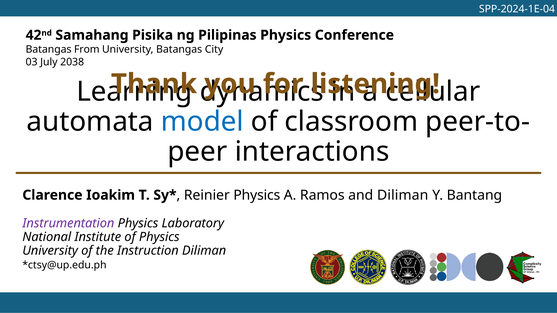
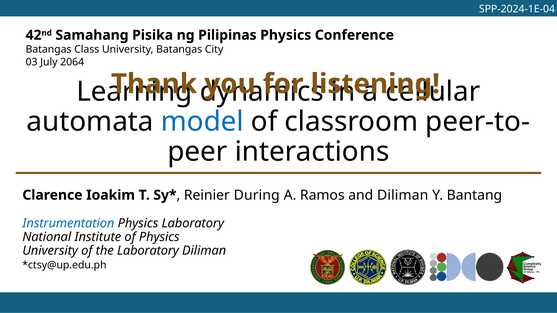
From: From -> Class
2038: 2038 -> 2064
Reinier Physics: Physics -> During
Instrumentation colour: purple -> blue
the Instruction: Instruction -> Laboratory
